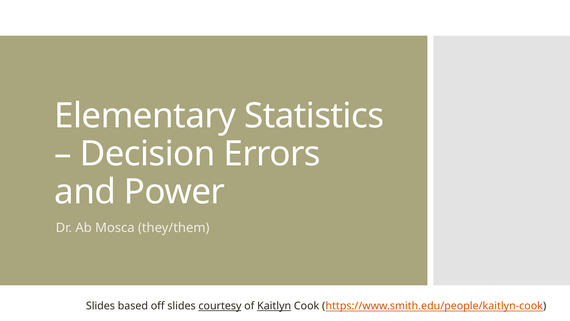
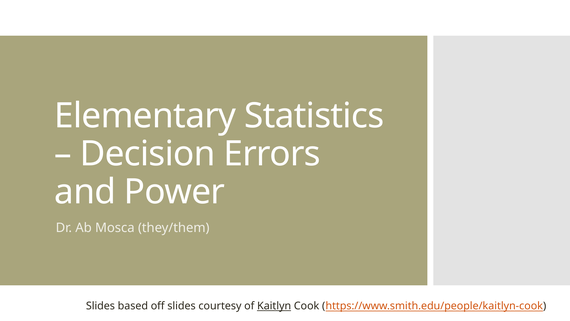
courtesy underline: present -> none
